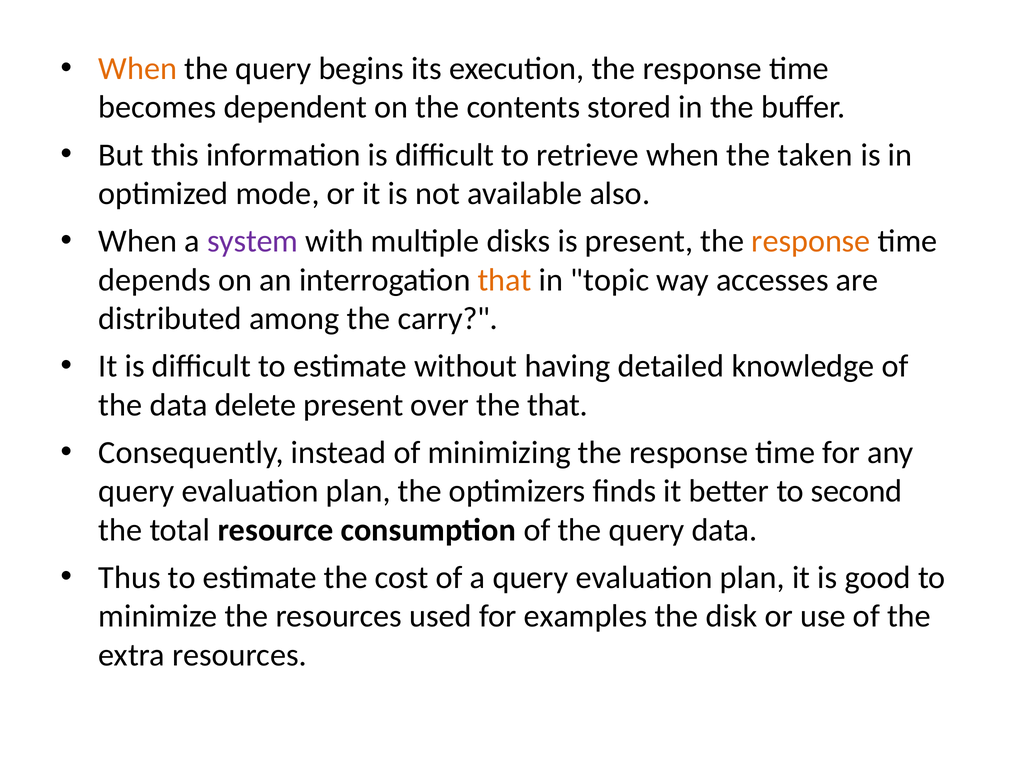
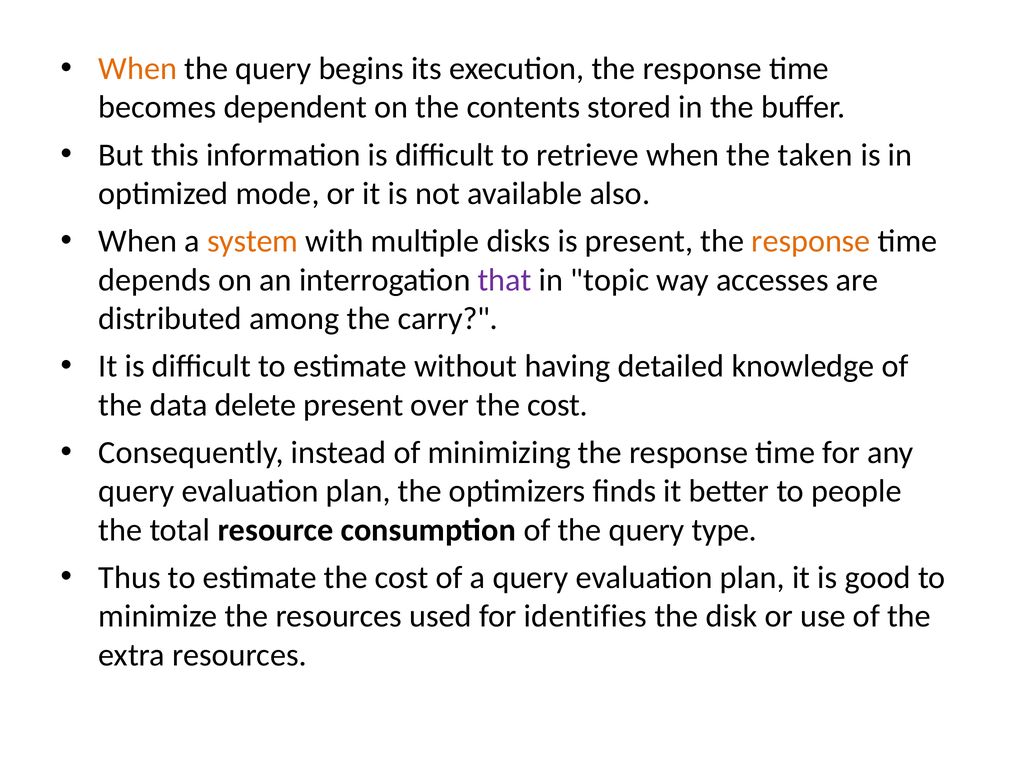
system colour: purple -> orange
that at (505, 280) colour: orange -> purple
over the that: that -> cost
second: second -> people
query data: data -> type
examples: examples -> identifies
